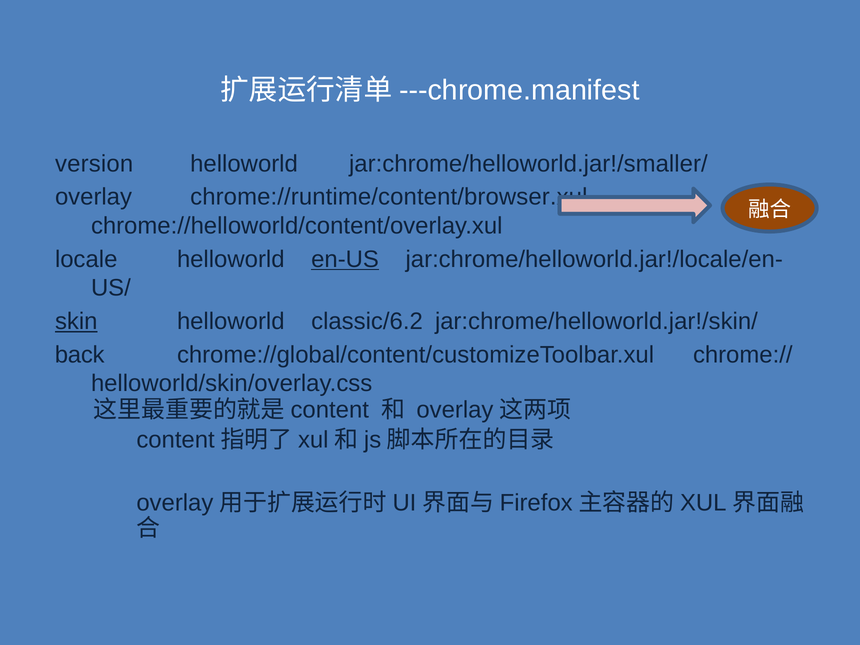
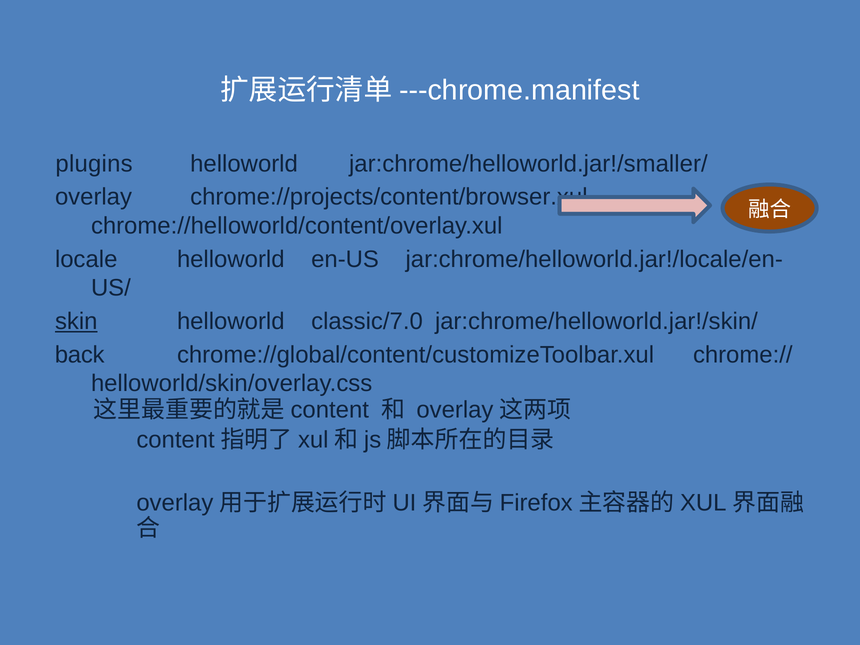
version: version -> plugins
chrome://runtime/content/browser.xul: chrome://runtime/content/browser.xul -> chrome://projects/content/browser.xul
en-US underline: present -> none
classic/6.2: classic/6.2 -> classic/7.0
